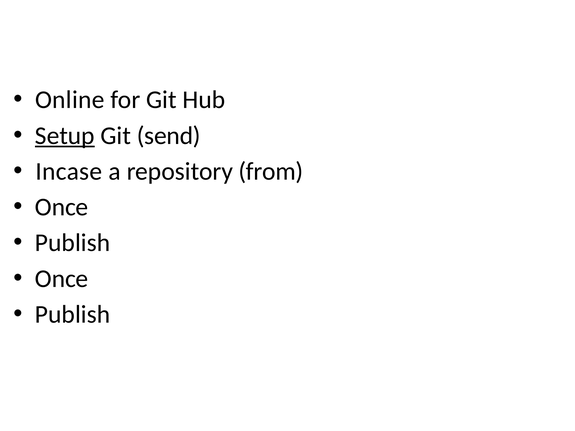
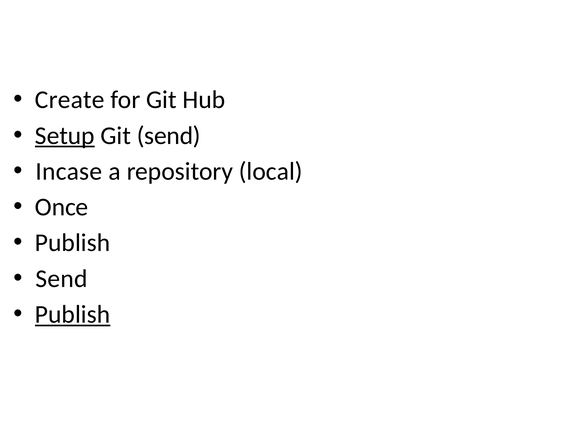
Online: Online -> Create
from: from -> local
Once at (62, 279): Once -> Send
Publish at (73, 315) underline: none -> present
